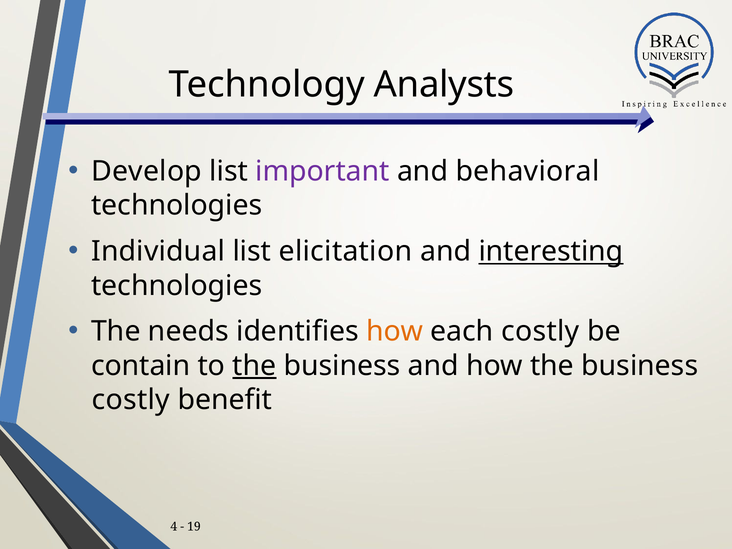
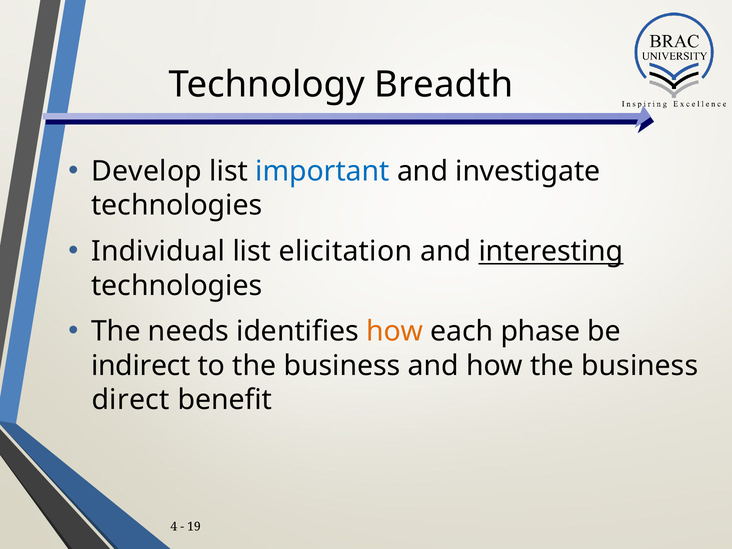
Analysts: Analysts -> Breadth
important colour: purple -> blue
behavioral: behavioral -> investigate
each costly: costly -> phase
contain: contain -> indirect
the at (254, 366) underline: present -> none
costly at (131, 400): costly -> direct
